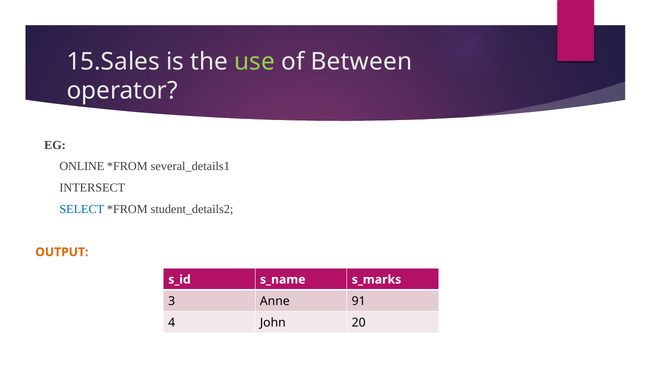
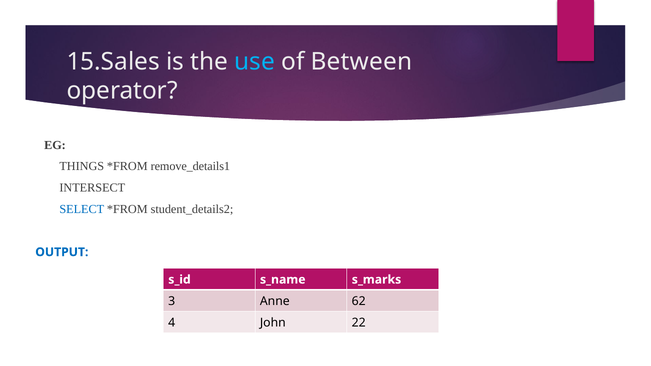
use colour: light green -> light blue
ONLINE: ONLINE -> THINGS
several_details1: several_details1 -> remove_details1
OUTPUT colour: orange -> blue
91: 91 -> 62
20: 20 -> 22
